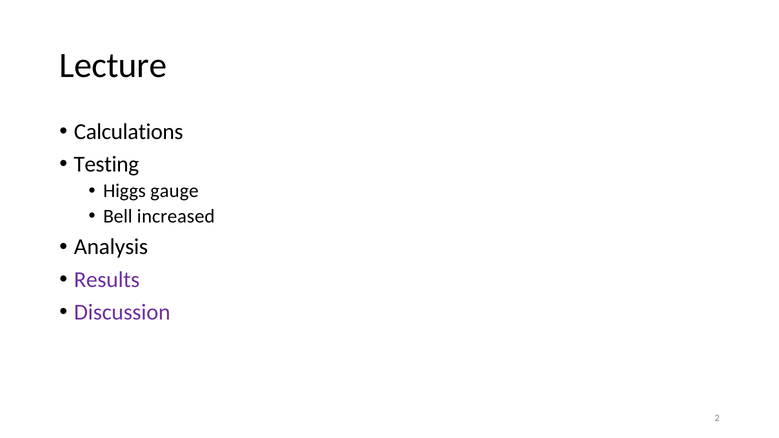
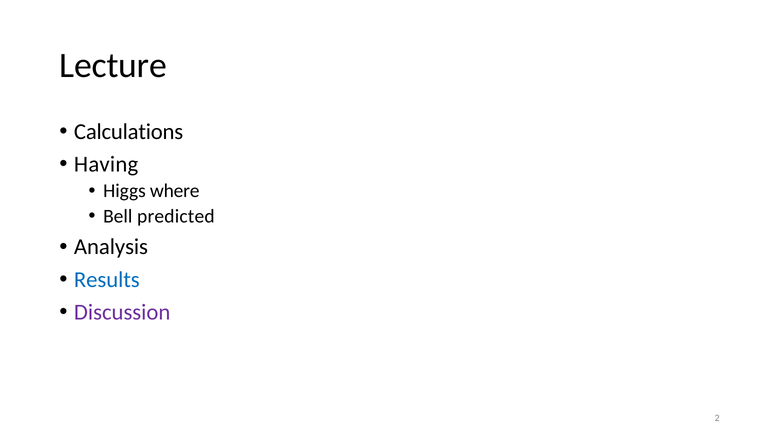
Testing: Testing -> Having
gauge: gauge -> where
increased: increased -> predicted
Results colour: purple -> blue
